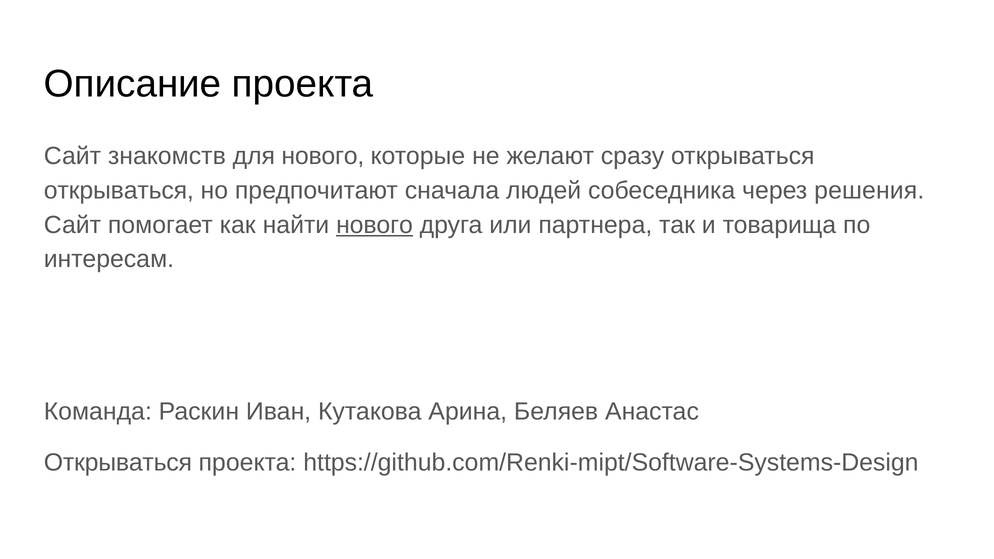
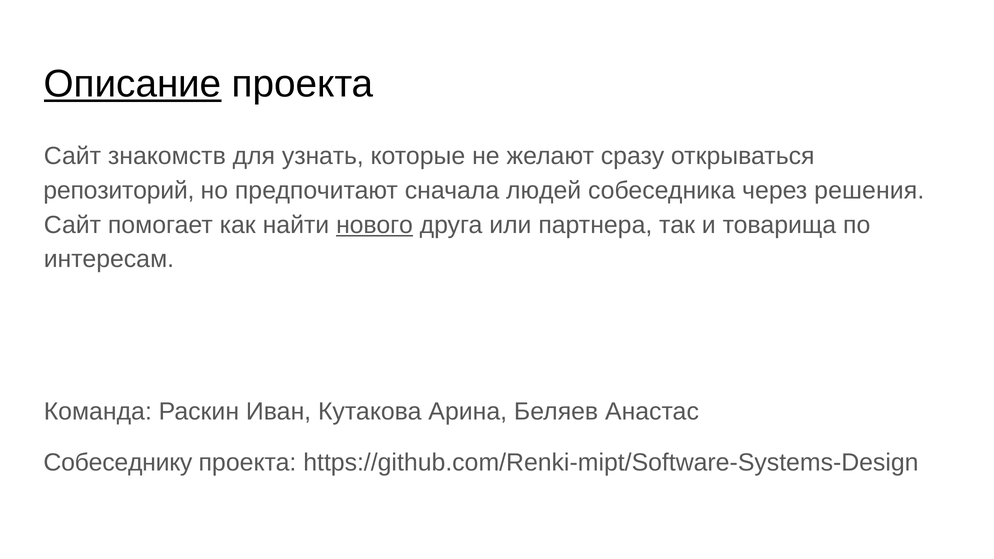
Описание underline: none -> present
для нового: нового -> узнать
открываться at (119, 191): открываться -> репозиторий
Открываться at (118, 463): Открываться -> Собеседнику
